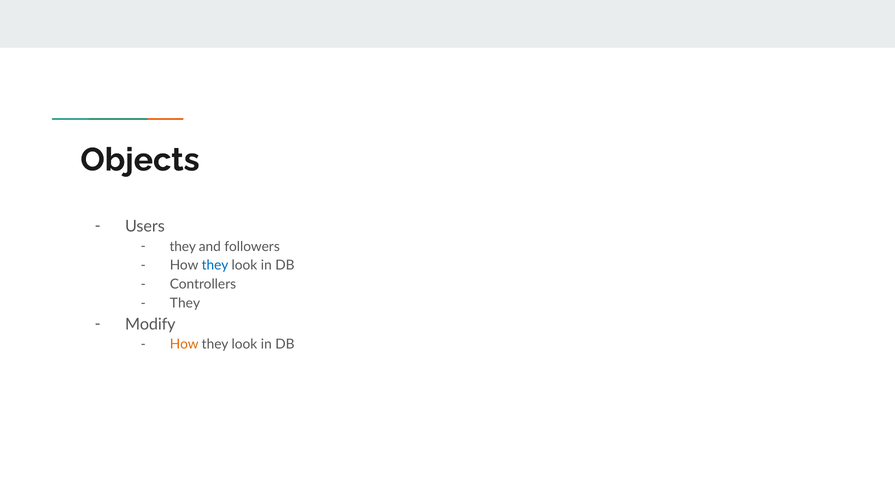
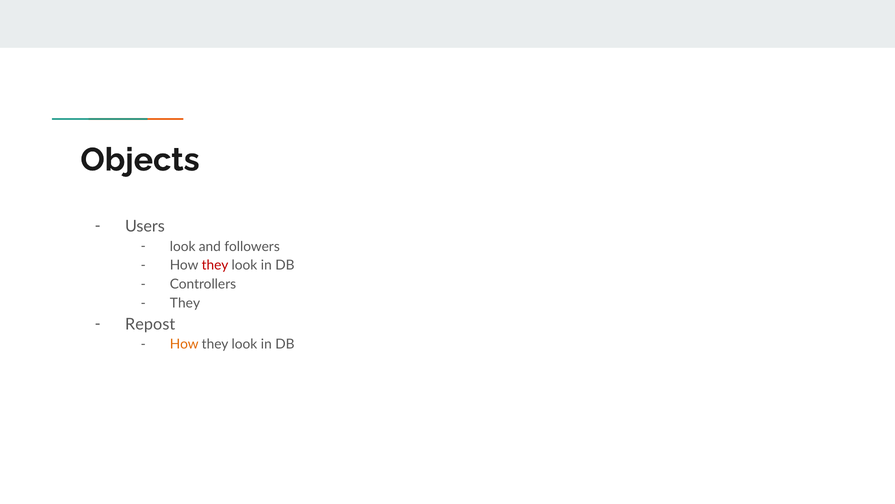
they at (183, 246): they -> look
they at (215, 265) colour: blue -> red
Modify: Modify -> Repost
